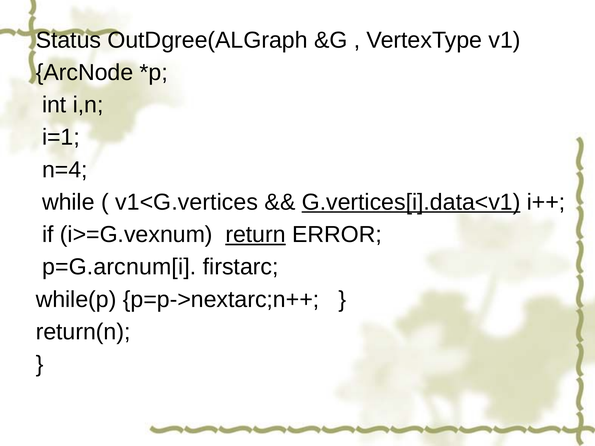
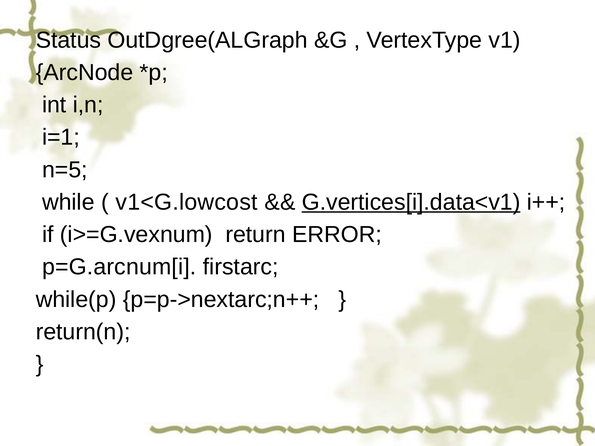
n=4: n=4 -> n=5
v1<G.vertices: v1<G.vertices -> v1<G.lowcost
return underline: present -> none
